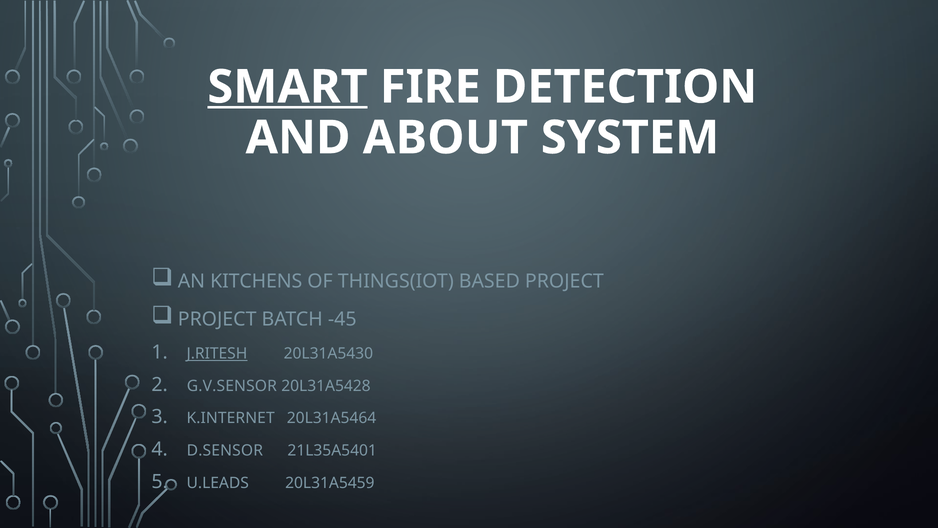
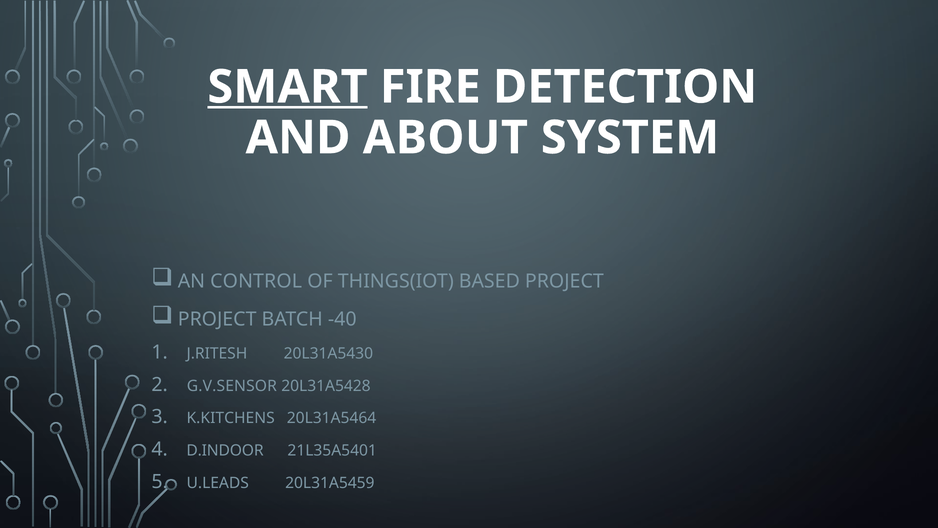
KITCHENS: KITCHENS -> CONTROL
-45: -45 -> -40
J.RITESH underline: present -> none
K.INTERNET: K.INTERNET -> K.KITCHENS
D.SENSOR: D.SENSOR -> D.INDOOR
